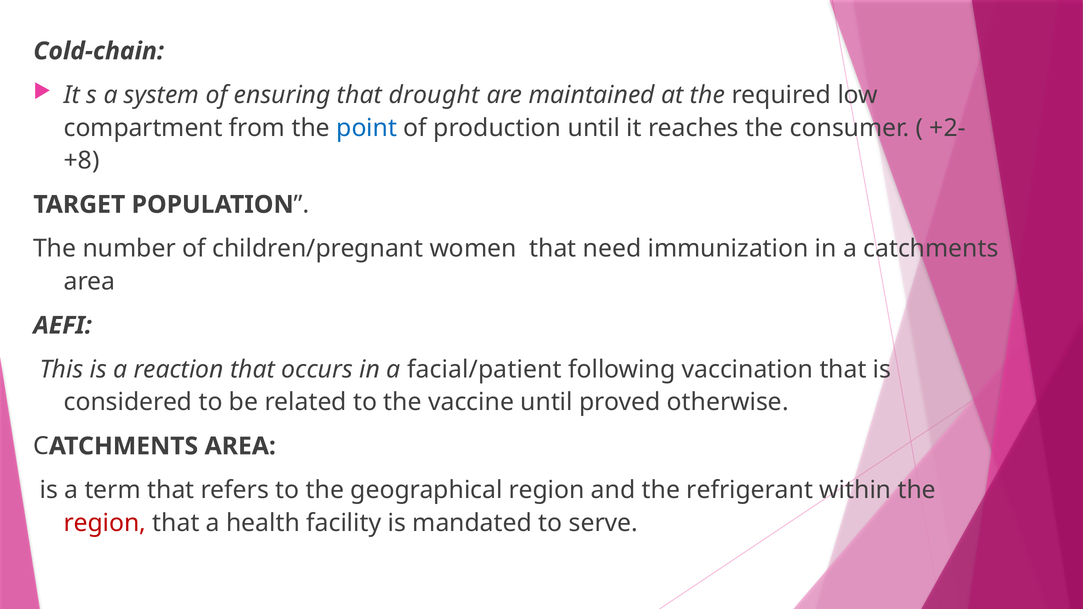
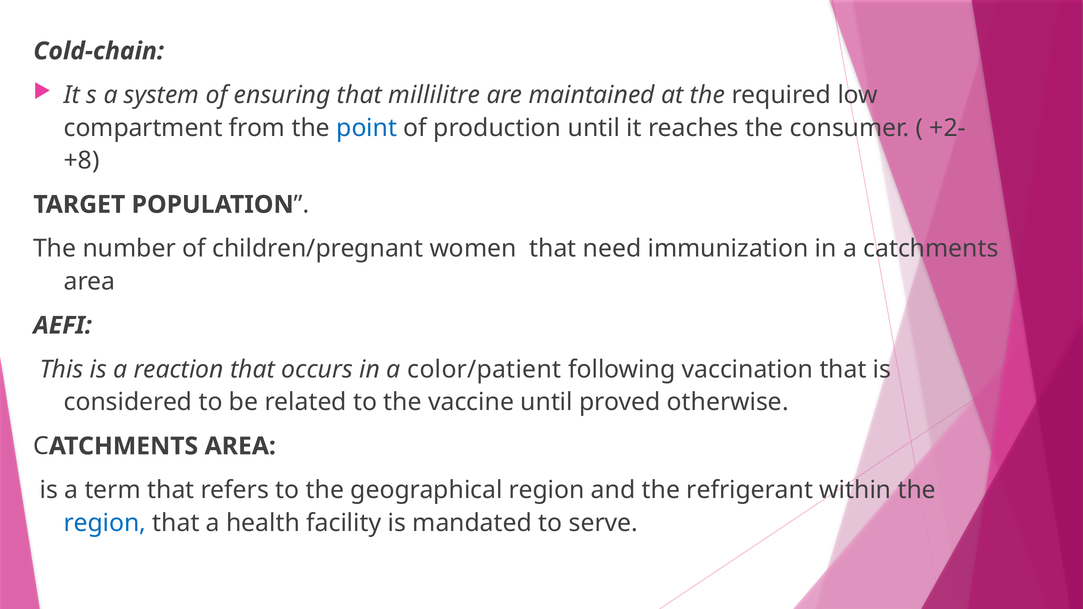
drought: drought -> millilitre
facial/patient: facial/patient -> color/patient
region at (105, 523) colour: red -> blue
